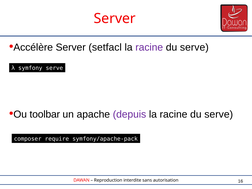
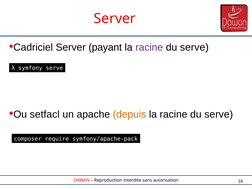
Accélère: Accélère -> Cadriciel
setfacl: setfacl -> payant
toolbar: toolbar -> setfacl
depuis colour: purple -> orange
